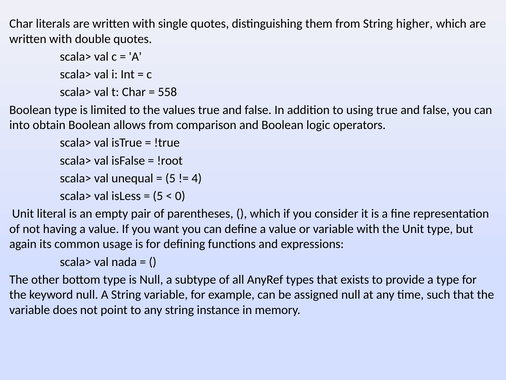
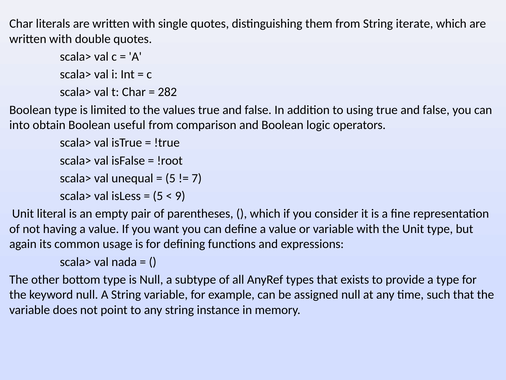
higher: higher -> iterate
558: 558 -> 282
allows: allows -> useful
4: 4 -> 7
0: 0 -> 9
